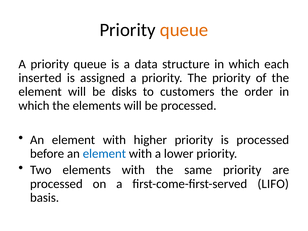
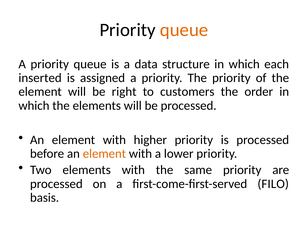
disks: disks -> right
element at (104, 154) colour: blue -> orange
LIFO: LIFO -> FILO
